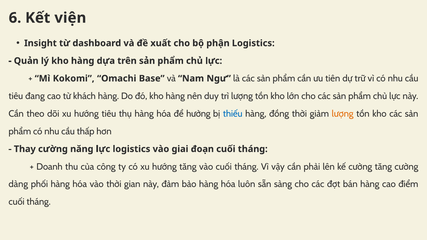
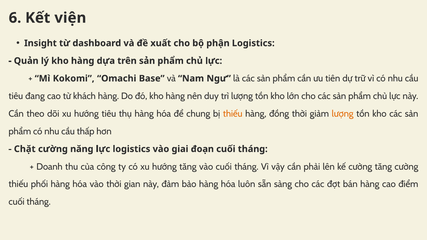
hưởng: hưởng -> chung
thiếu at (233, 114) colour: blue -> orange
Thay: Thay -> Chặt
dàng at (18, 184): dàng -> thiếu
